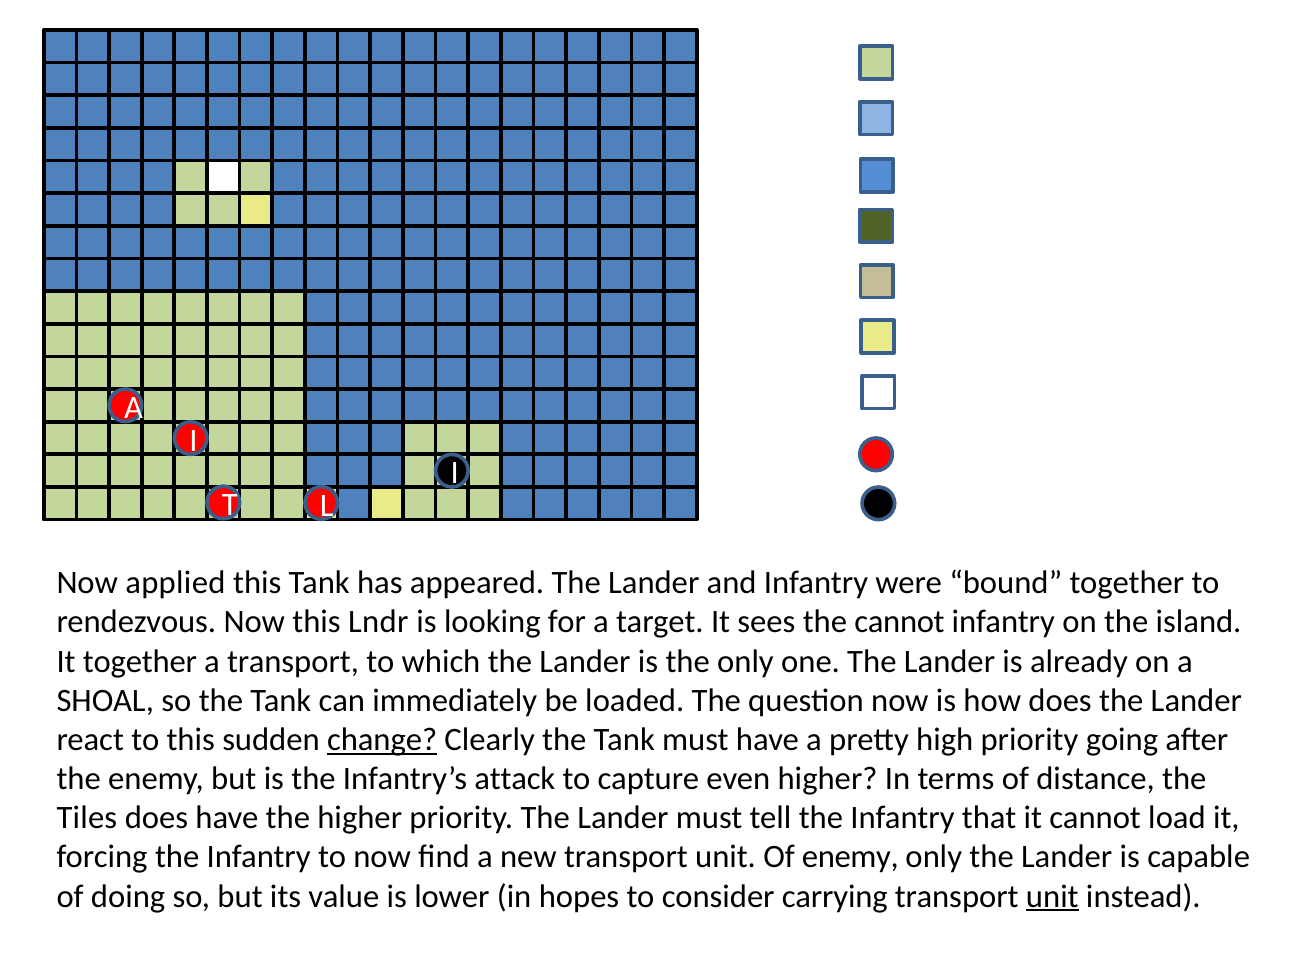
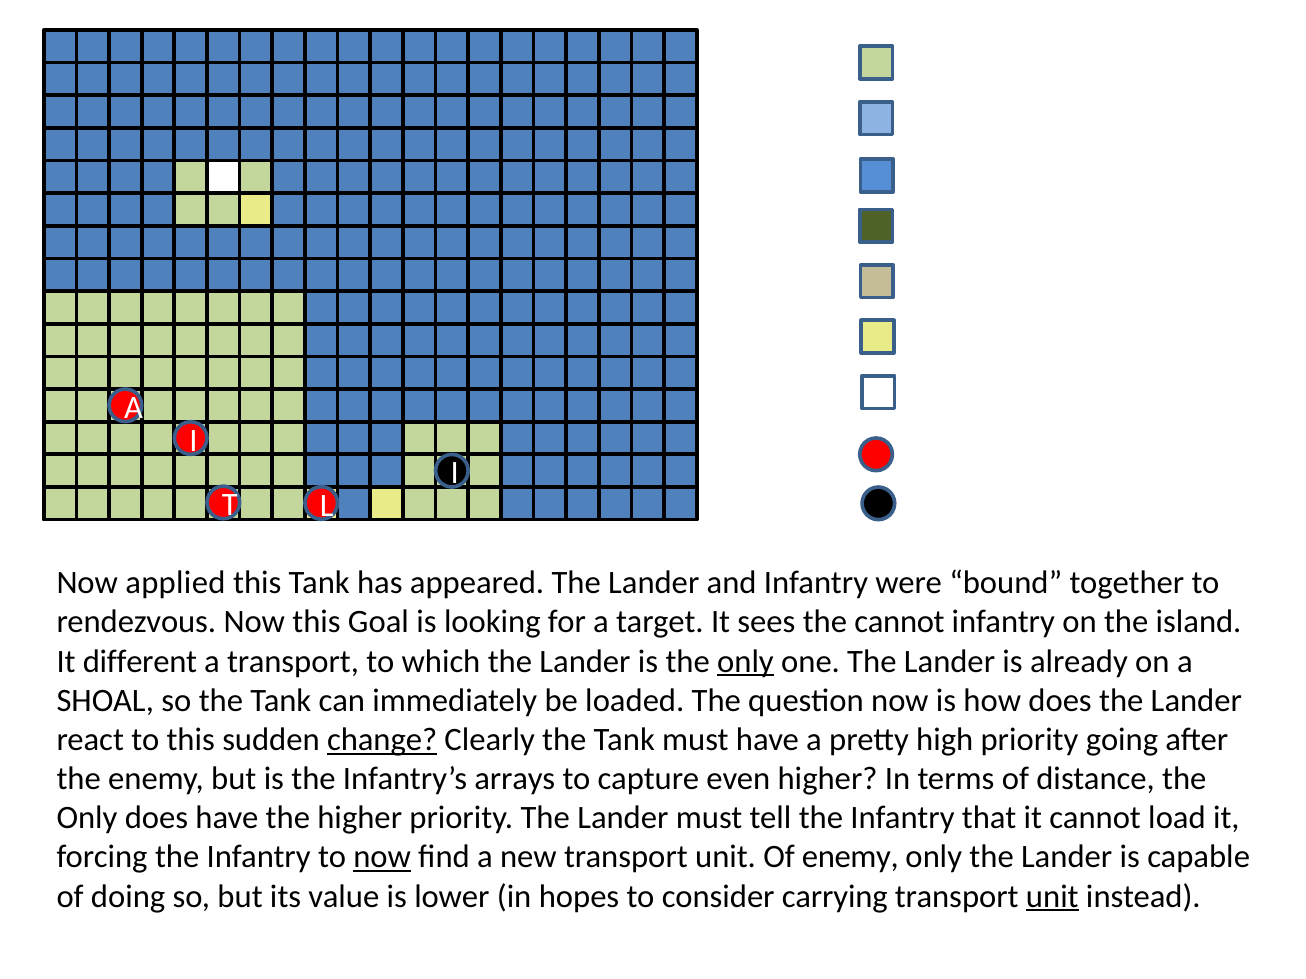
Lndr: Lndr -> Goal
It together: together -> different
only at (745, 662) underline: none -> present
attack: attack -> arrays
Tiles at (87, 818): Tiles -> Only
now at (382, 858) underline: none -> present
